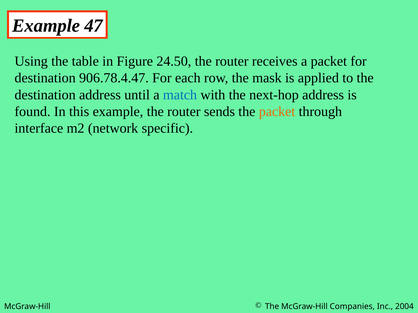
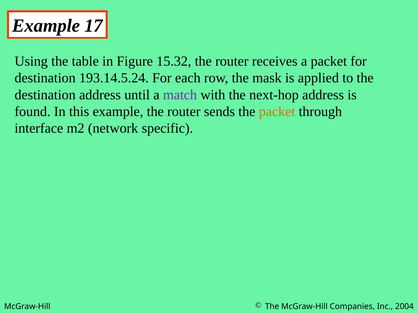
47: 47 -> 17
24.50: 24.50 -> 15.32
906.78.4.47: 906.78.4.47 -> 193.14.5.24
match colour: blue -> purple
